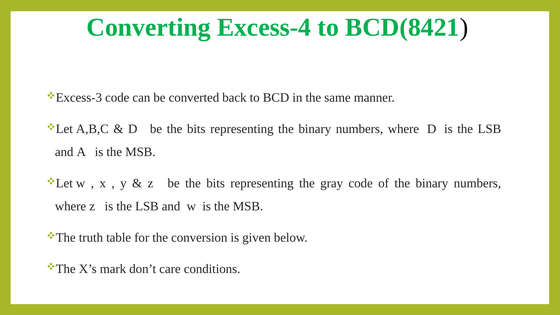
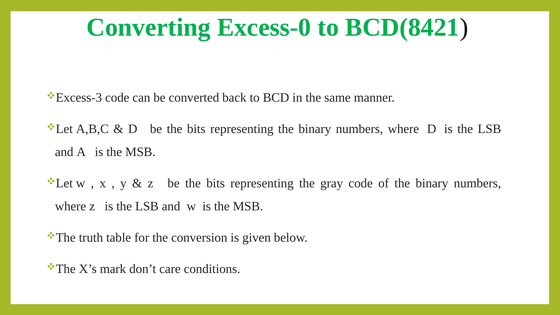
Excess-4: Excess-4 -> Excess-0
